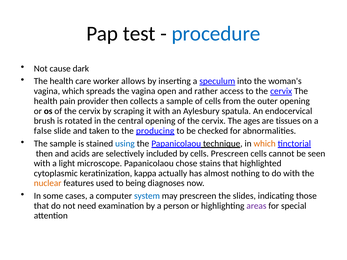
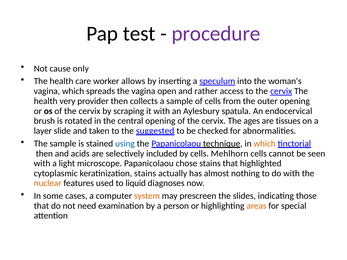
procedure colour: blue -> purple
dark: dark -> only
pain: pain -> very
false: false -> layer
producing: producing -> suggested
cells Prescreen: Prescreen -> Mehlhorn
keratinization kappa: kappa -> stains
being: being -> liquid
system colour: blue -> orange
areas colour: purple -> orange
